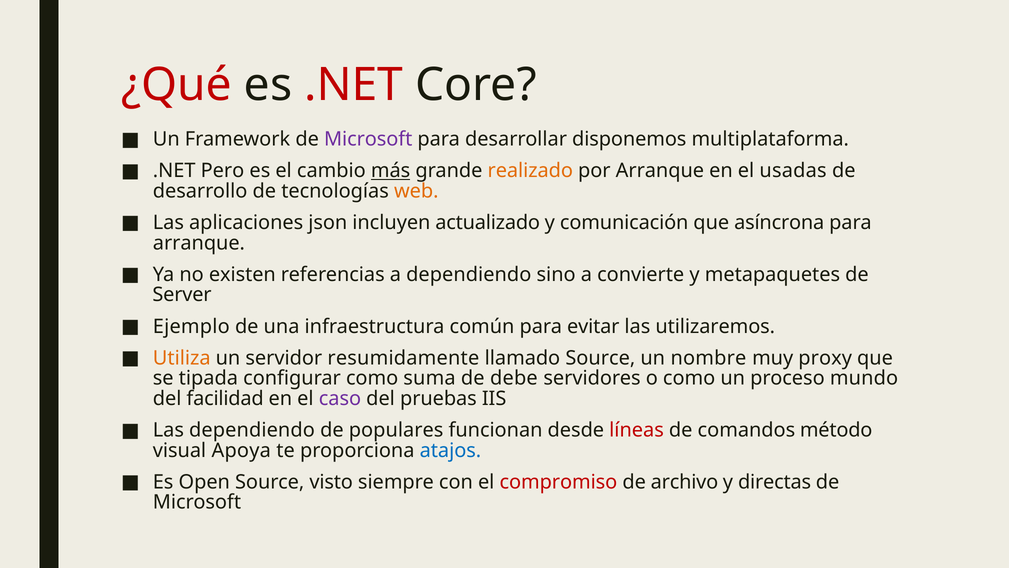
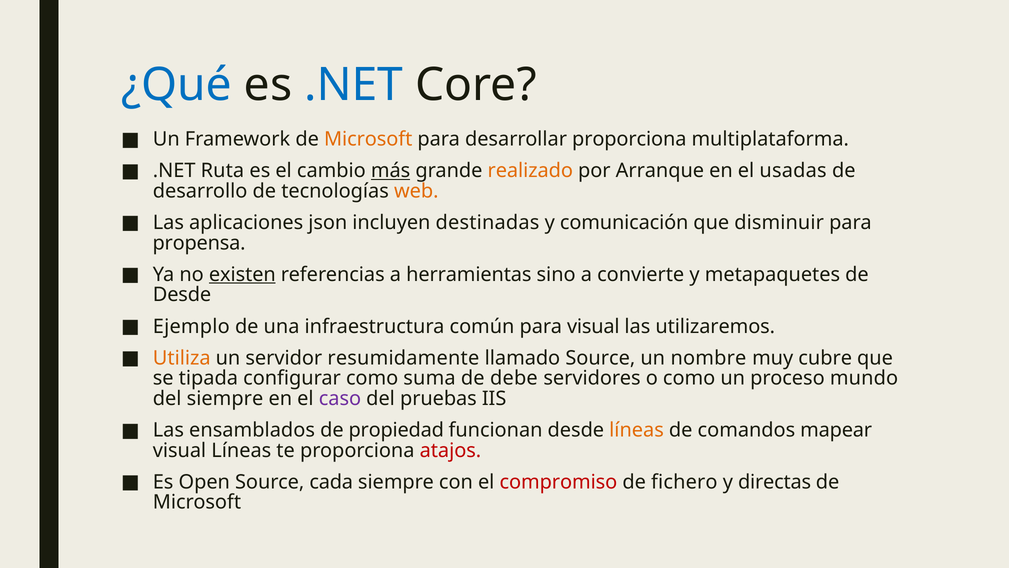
¿Qué colour: red -> blue
.NET at (354, 85) colour: red -> blue
Microsoft at (368, 139) colour: purple -> orange
desarrollar disponemos: disponemos -> proporciona
Pero: Pero -> Ruta
actualizado: actualizado -> destinadas
asíncrona: asíncrona -> disminuir
arranque at (199, 243): arranque -> propensa
existen underline: none -> present
a dependiendo: dependiendo -> herramientas
Server at (182, 295): Server -> Desde
para evitar: evitar -> visual
proxy: proxy -> cubre
del facilidad: facilidad -> siempre
Las dependiendo: dependiendo -> ensamblados
populares: populares -> propiedad
líneas at (637, 430) colour: red -> orange
método: método -> mapear
visual Apoya: Apoya -> Líneas
atajos colour: blue -> red
visto: visto -> cada
archivo: archivo -> fichero
